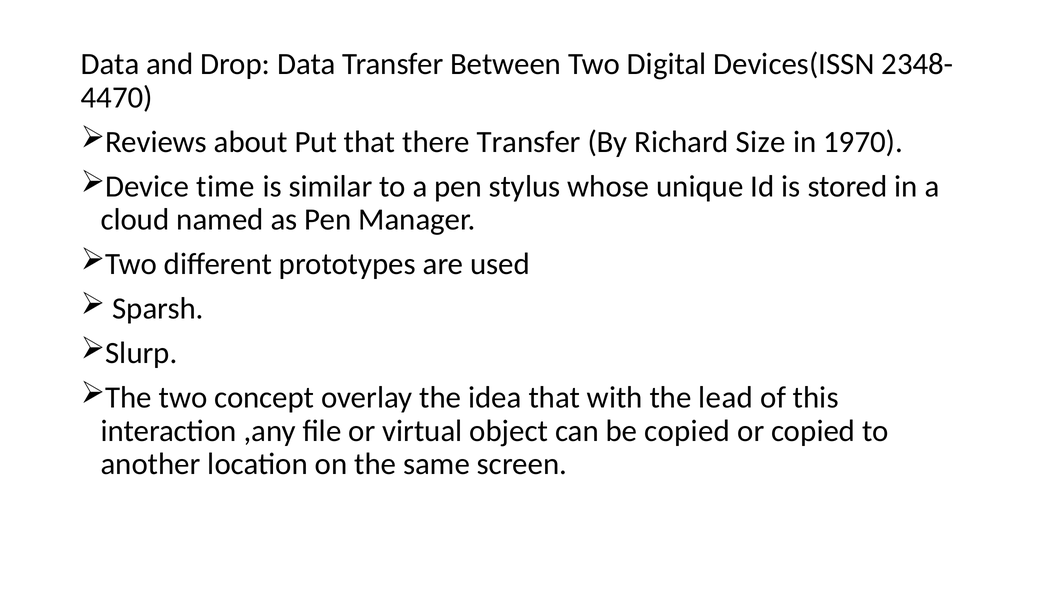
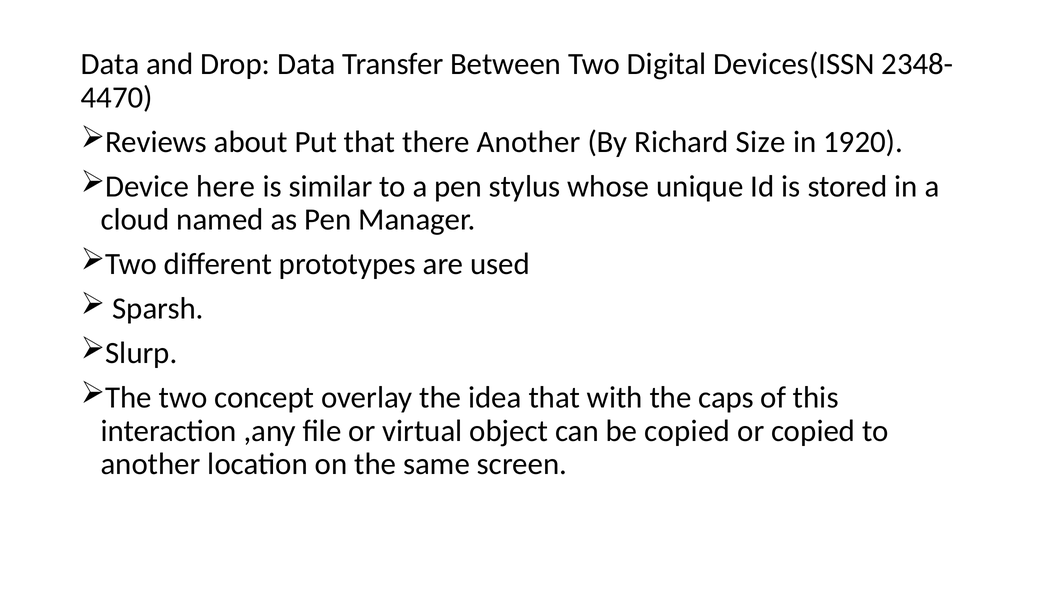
there Transfer: Transfer -> Another
1970: 1970 -> 1920
time: time -> here
lead: lead -> caps
